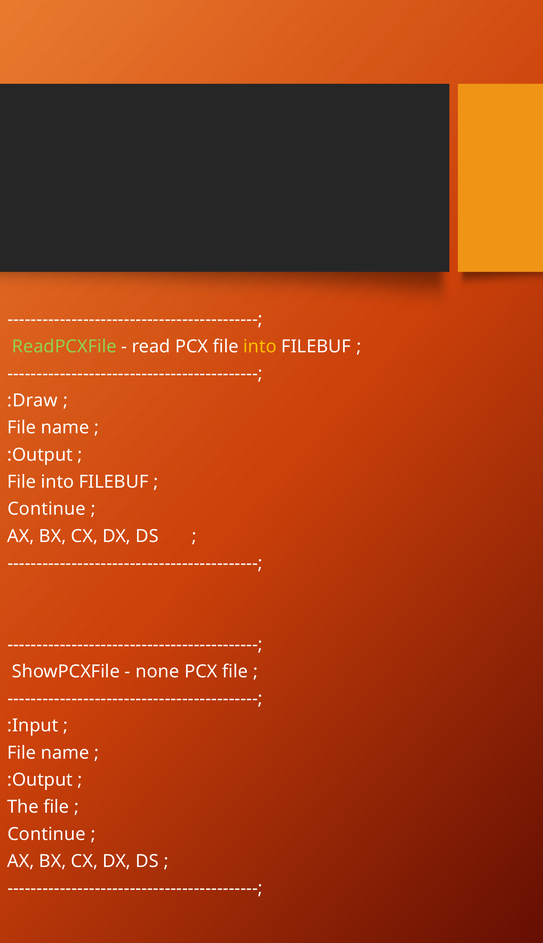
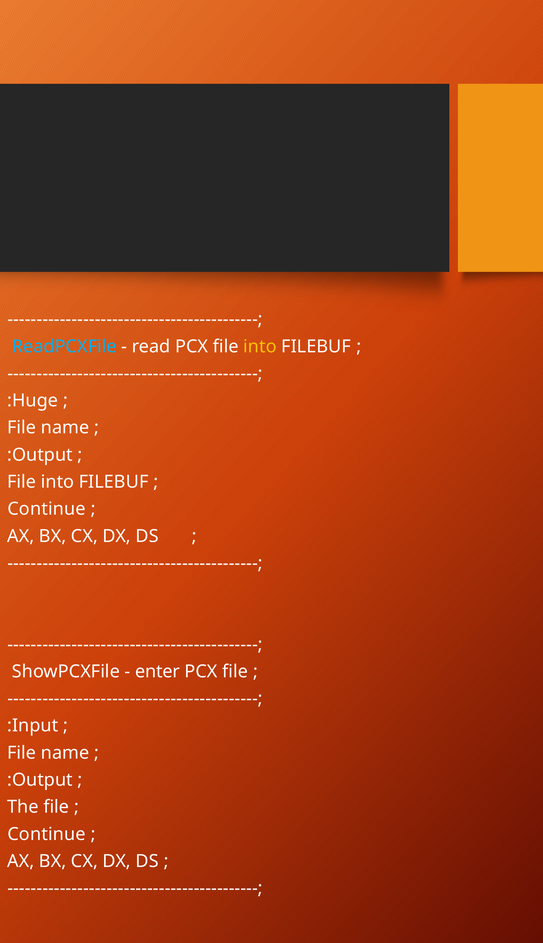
ReadPCXFile colour: light green -> light blue
Draw: Draw -> Huge
none: none -> enter
